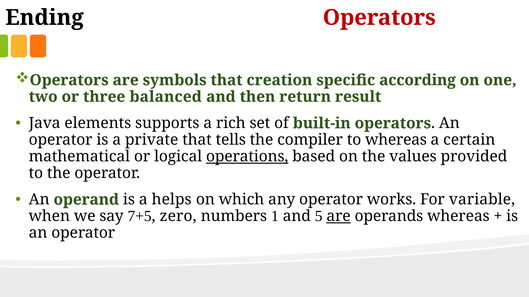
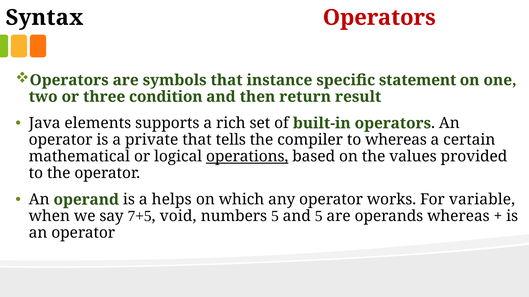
Ending: Ending -> Syntax
creation: creation -> instance
according: according -> statement
balanced: balanced -> condition
zero: zero -> void
numbers 1: 1 -> 5
are at (339, 217) underline: present -> none
